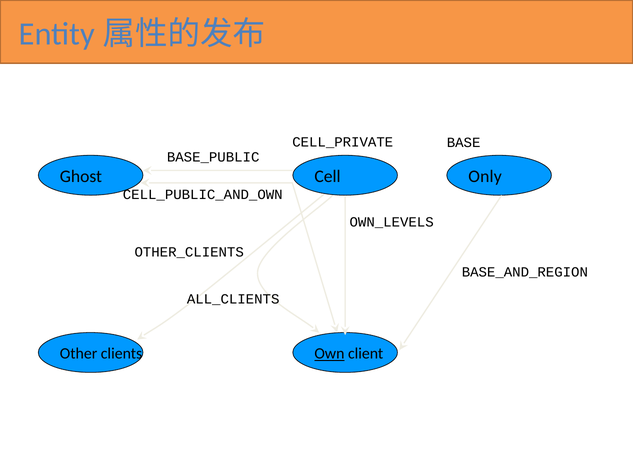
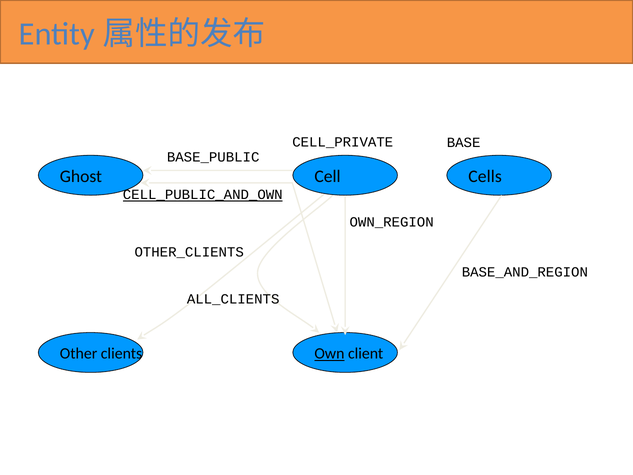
Only: Only -> Cells
CELL_PUBLIC_AND_OWN underline: none -> present
OWN_LEVELS: OWN_LEVELS -> OWN_REGION
